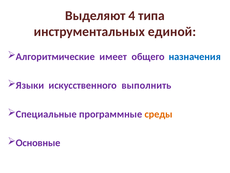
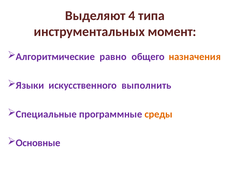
единой: единой -> момент
имеет: имеет -> равно
назначения colour: blue -> orange
